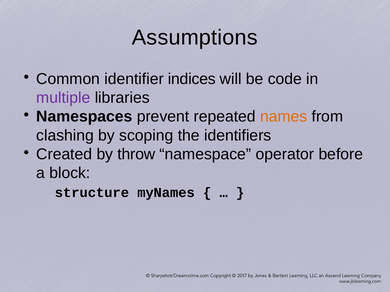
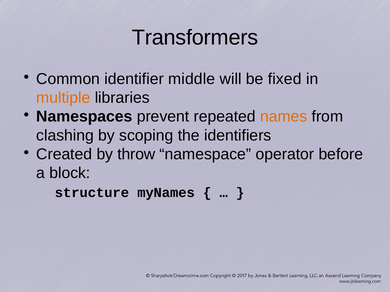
Assumptions: Assumptions -> Transformers
indices: indices -> middle
code: code -> fixed
multiple colour: purple -> orange
